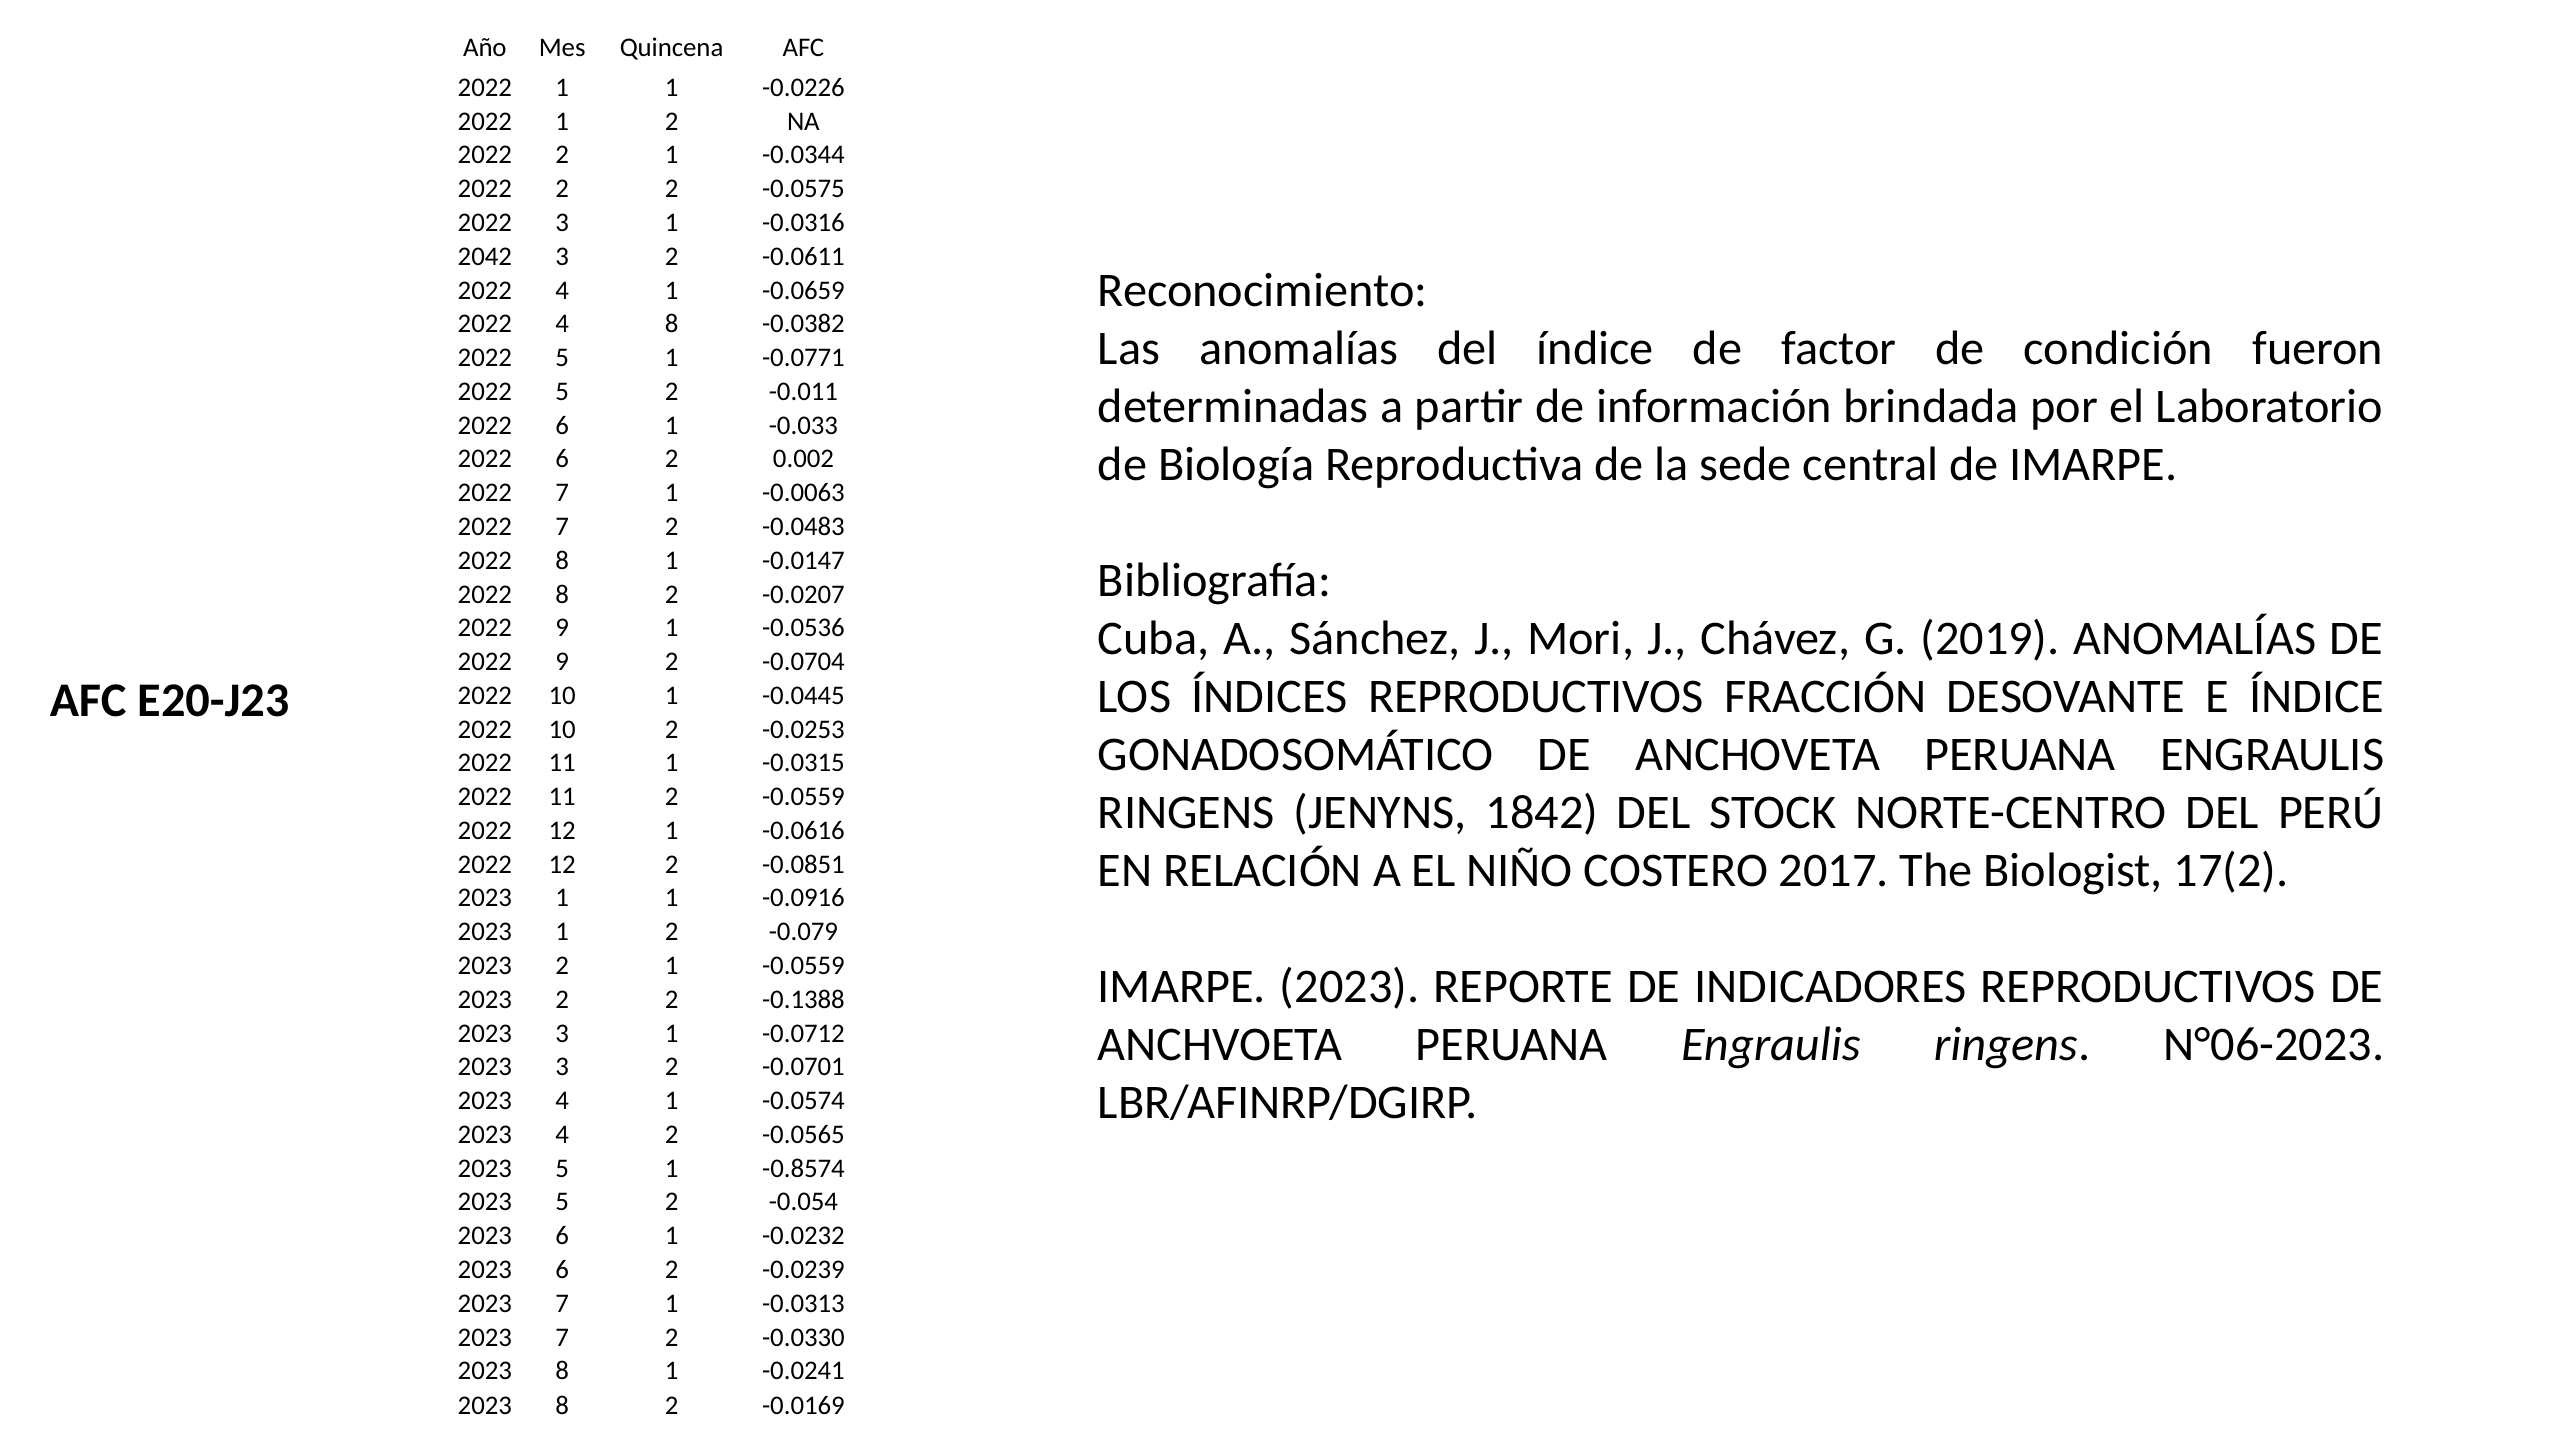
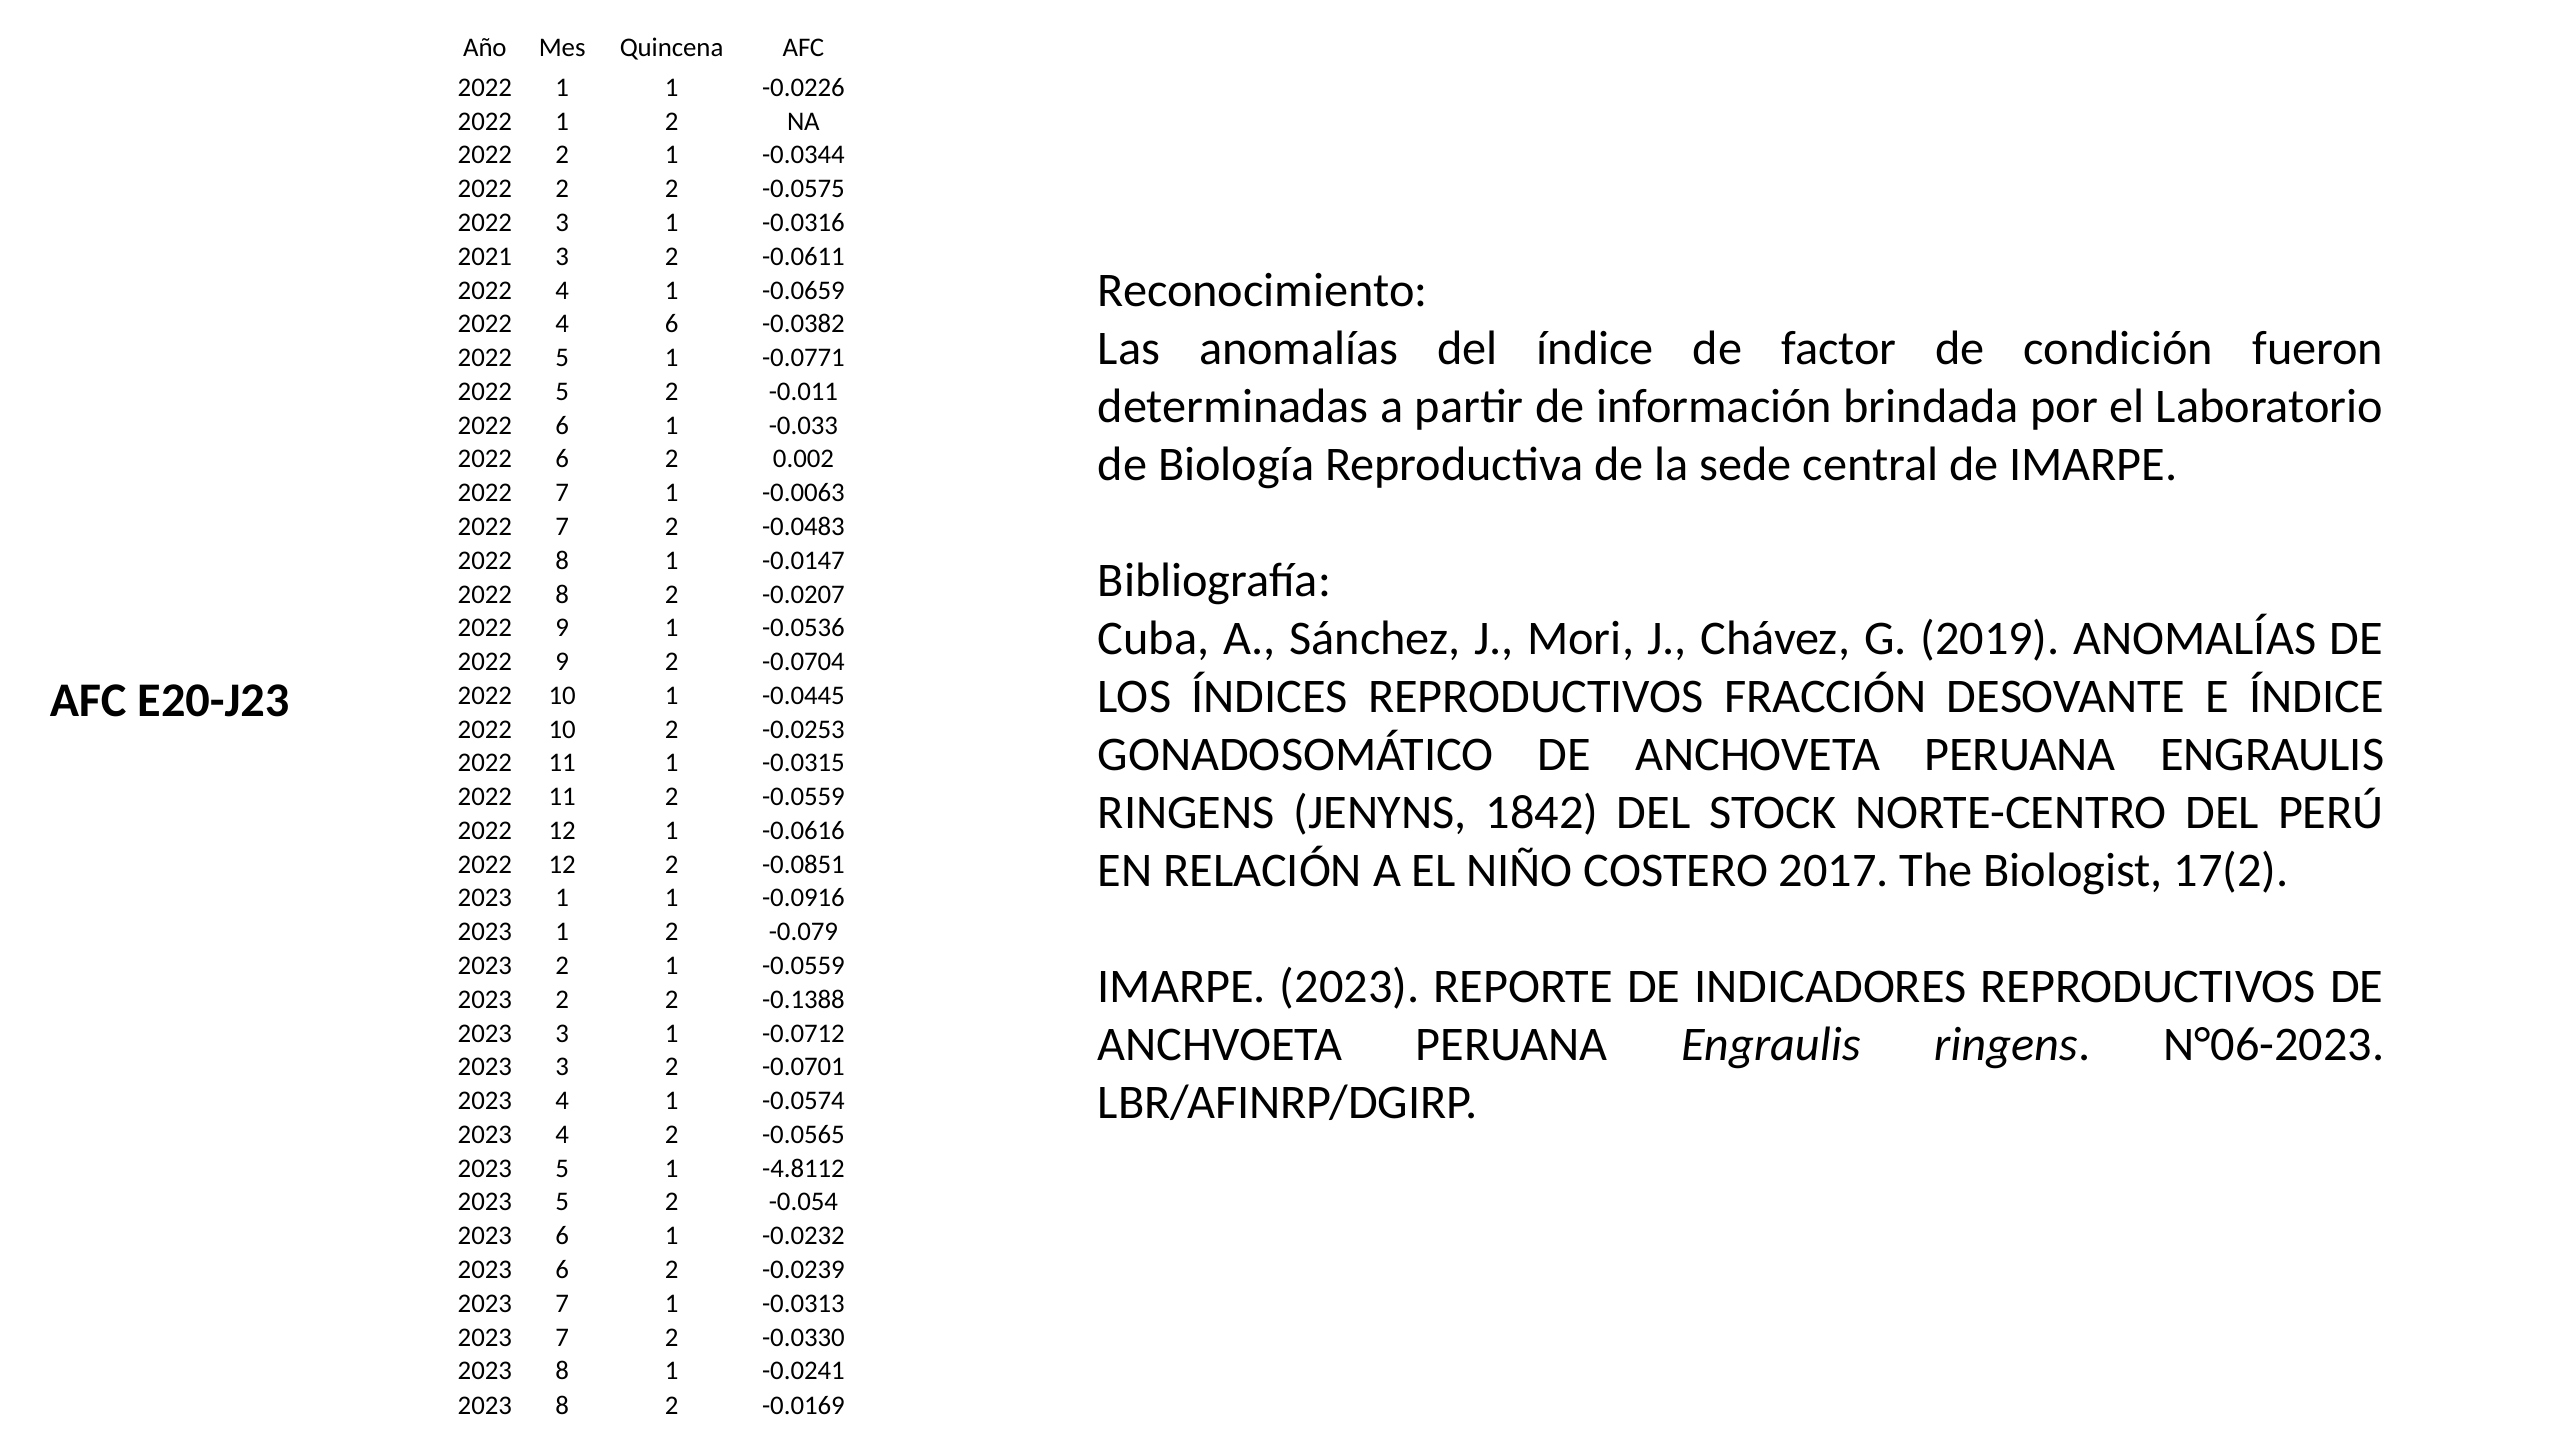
2042: 2042 -> 2021
4 8: 8 -> 6
-0.8574: -0.8574 -> -4.8112
